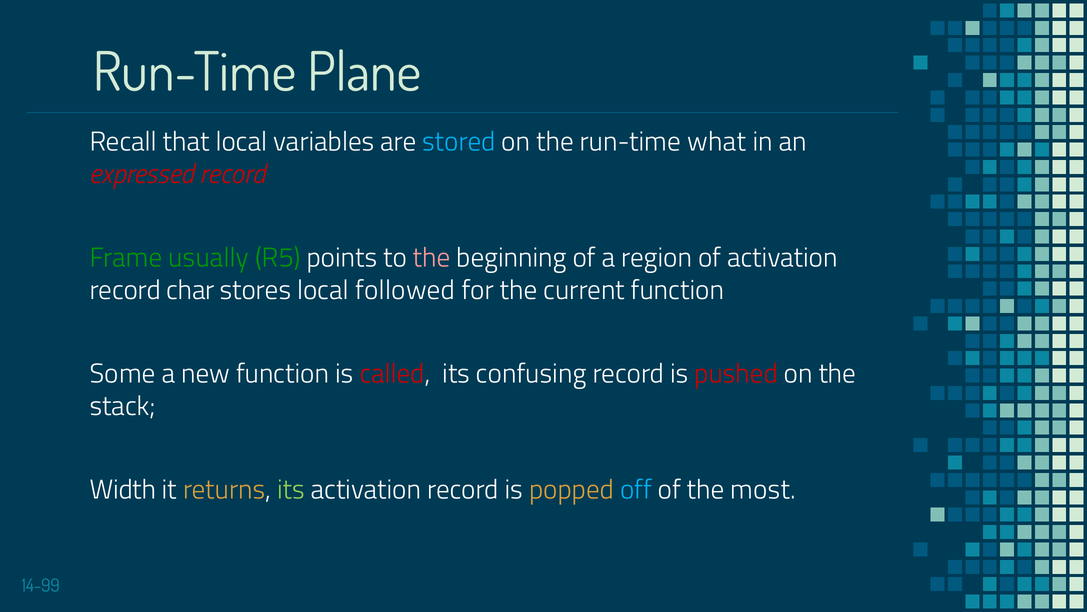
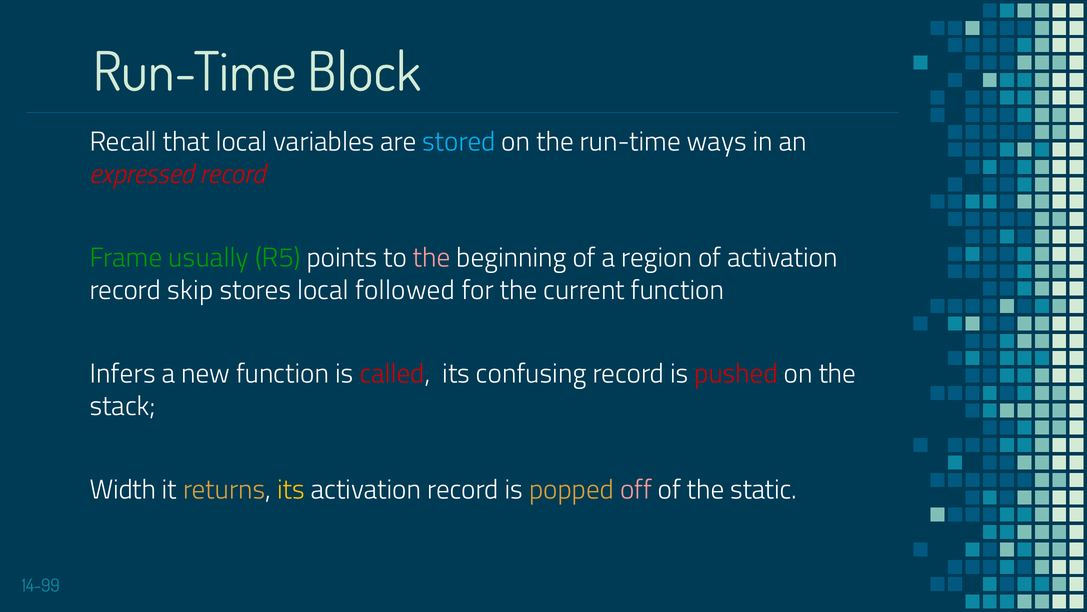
Plane: Plane -> Block
what: what -> ways
char: char -> skip
Some: Some -> Infers
its at (291, 489) colour: light green -> yellow
off colour: light blue -> pink
most: most -> static
